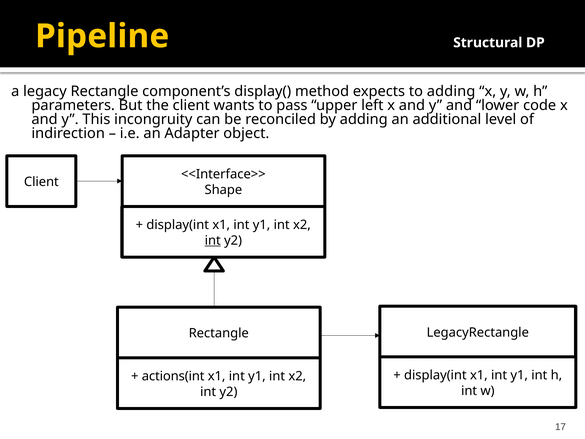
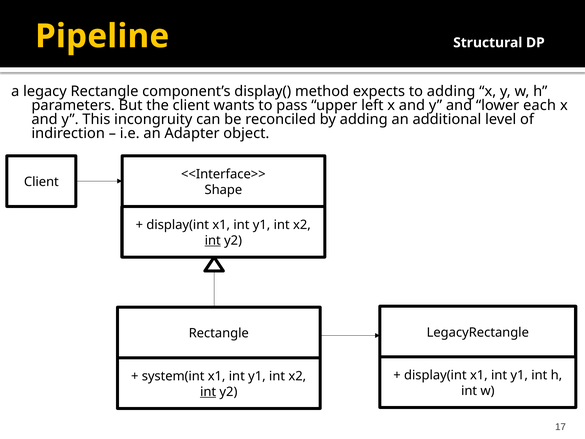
code: code -> each
actions(int: actions(int -> system(int
int at (208, 392) underline: none -> present
